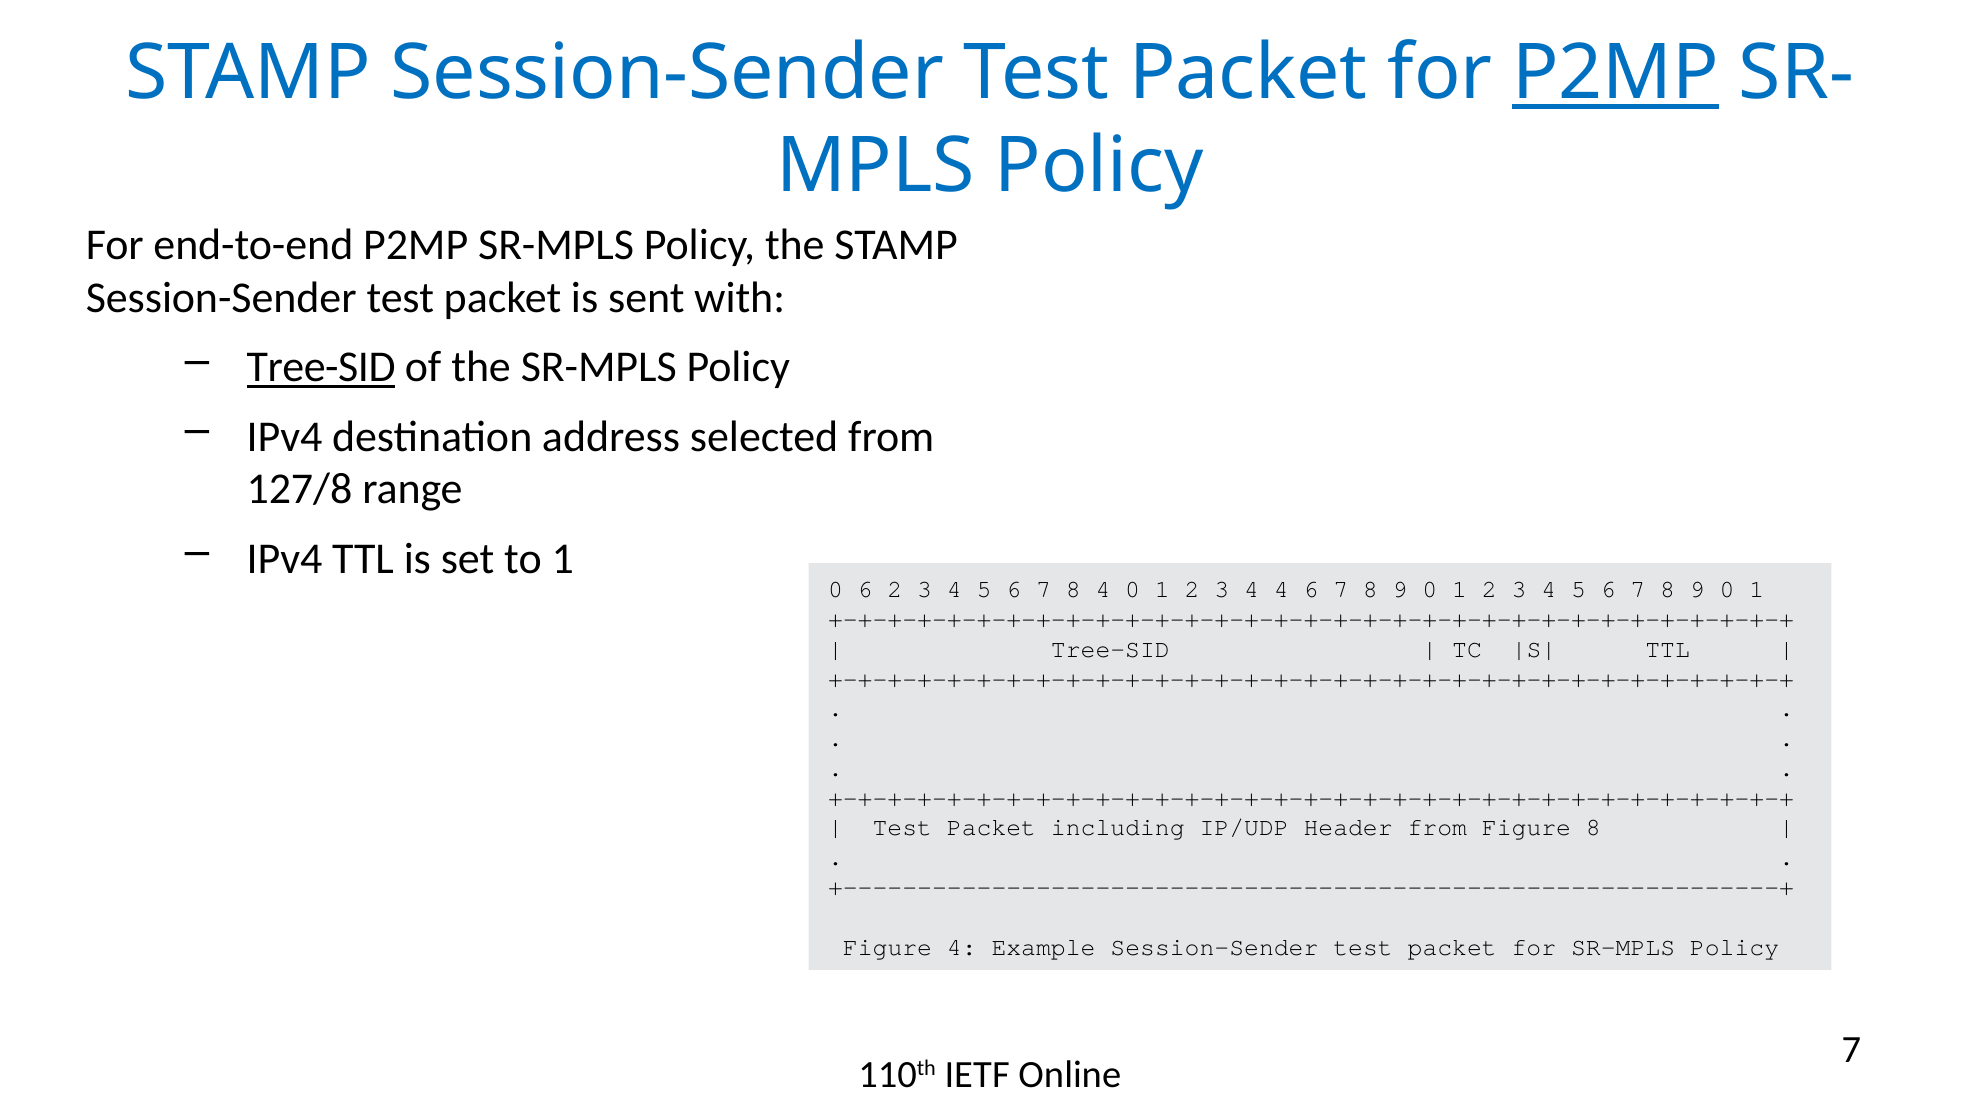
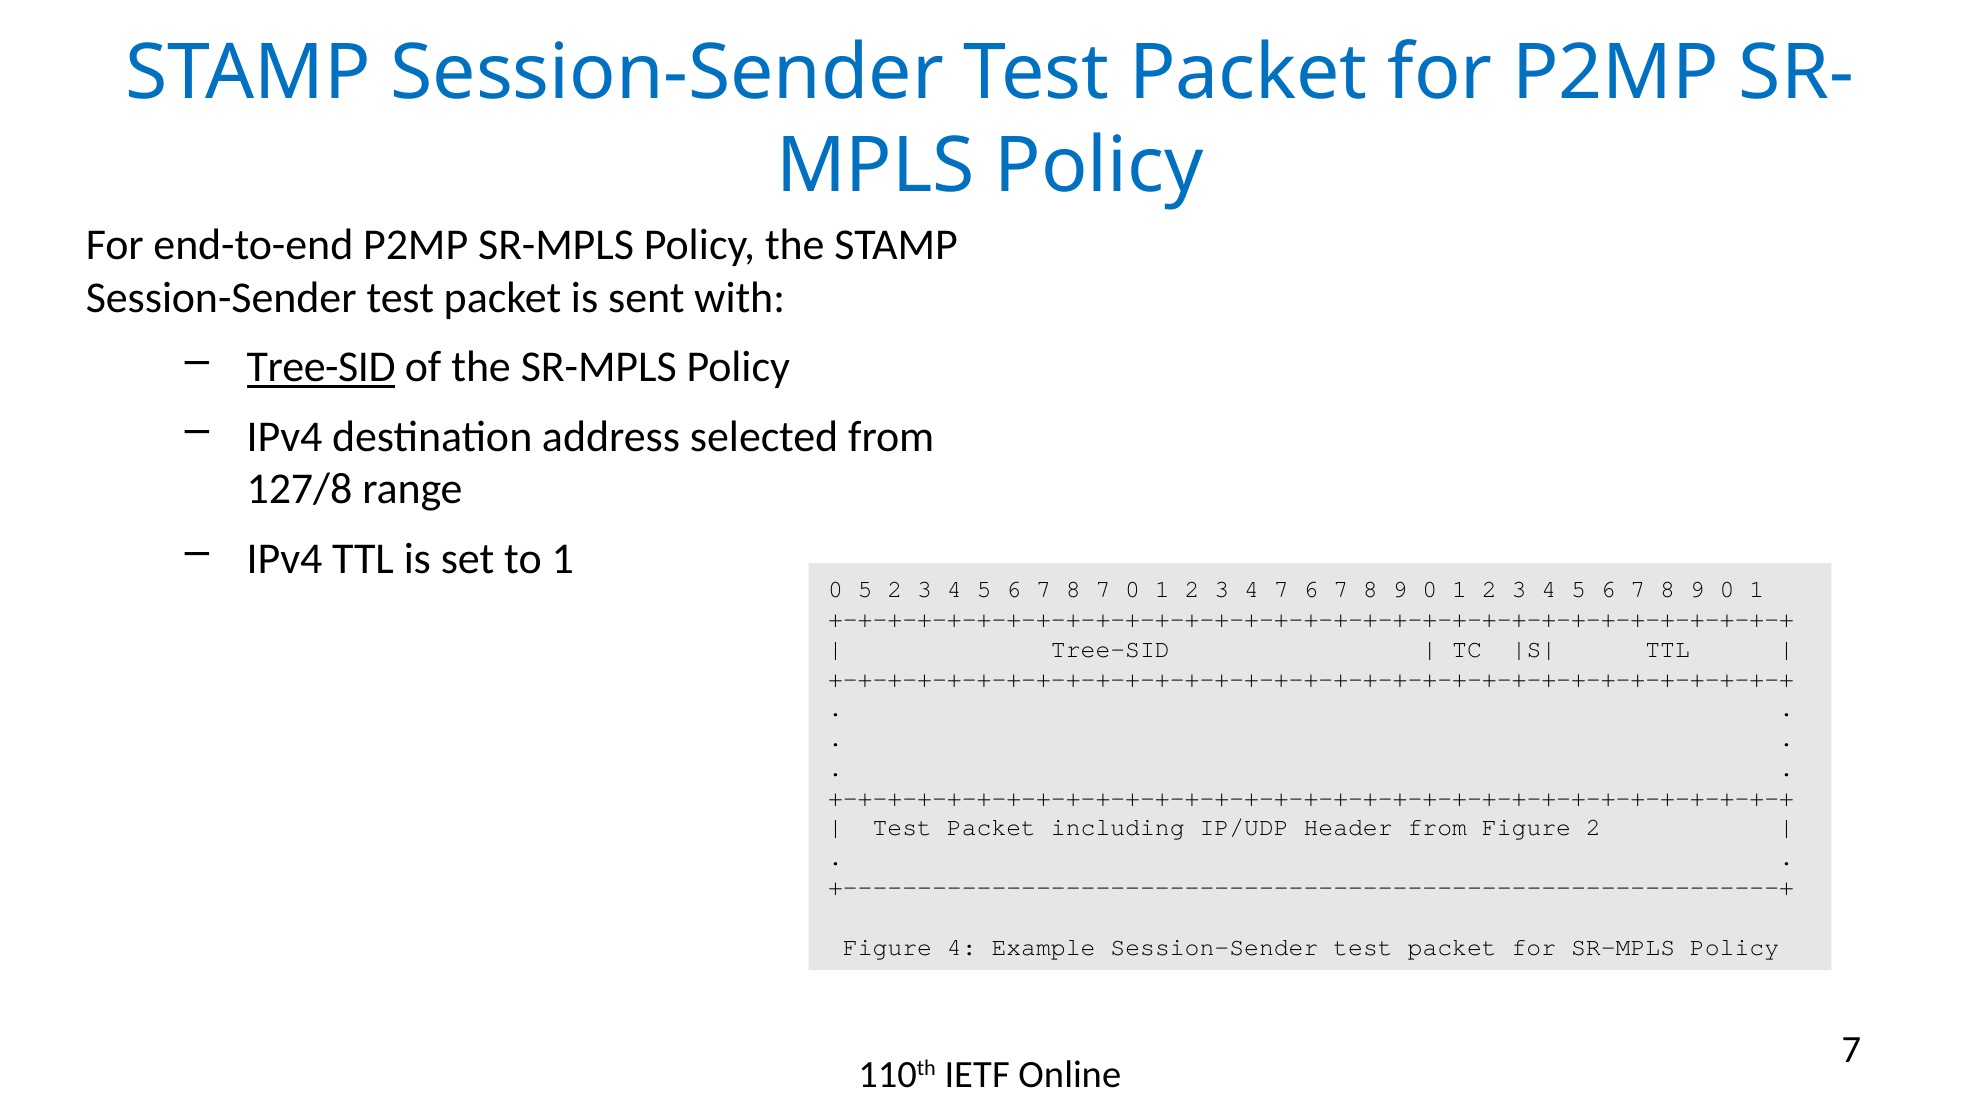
P2MP at (1616, 73) underline: present -> none
0 6: 6 -> 5
8 4: 4 -> 7
4 4: 4 -> 7
Figure 8: 8 -> 2
